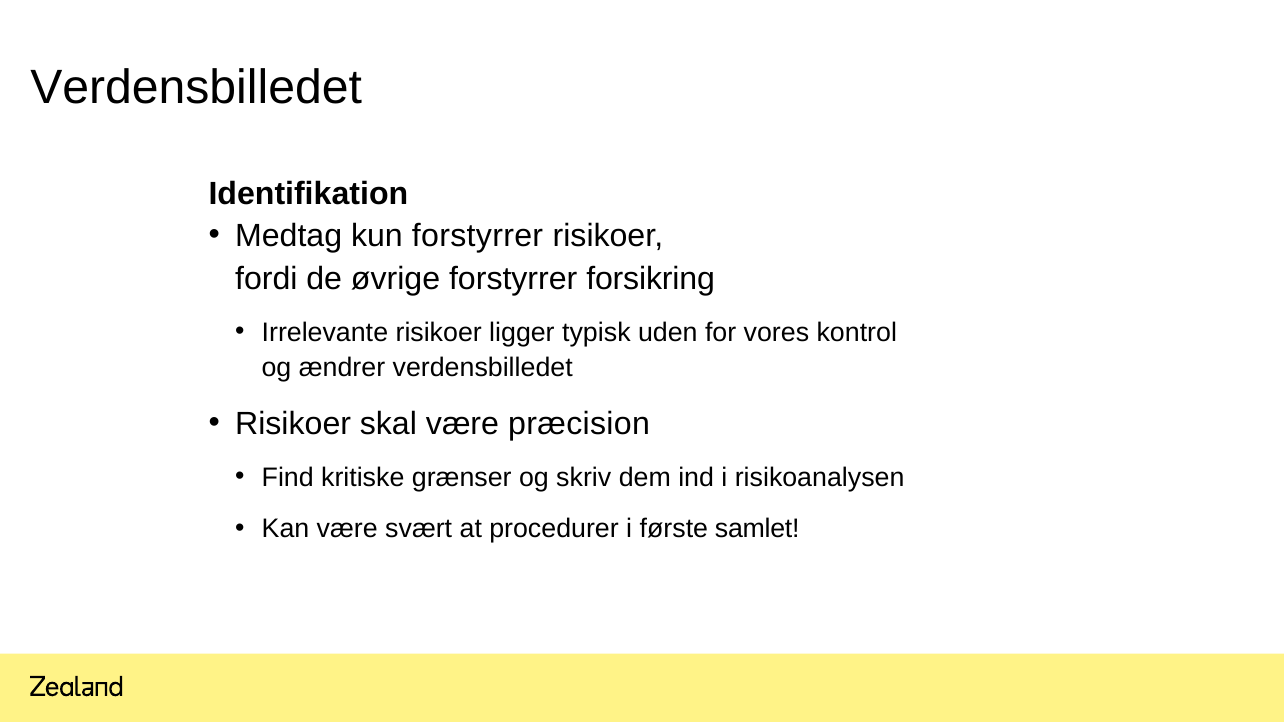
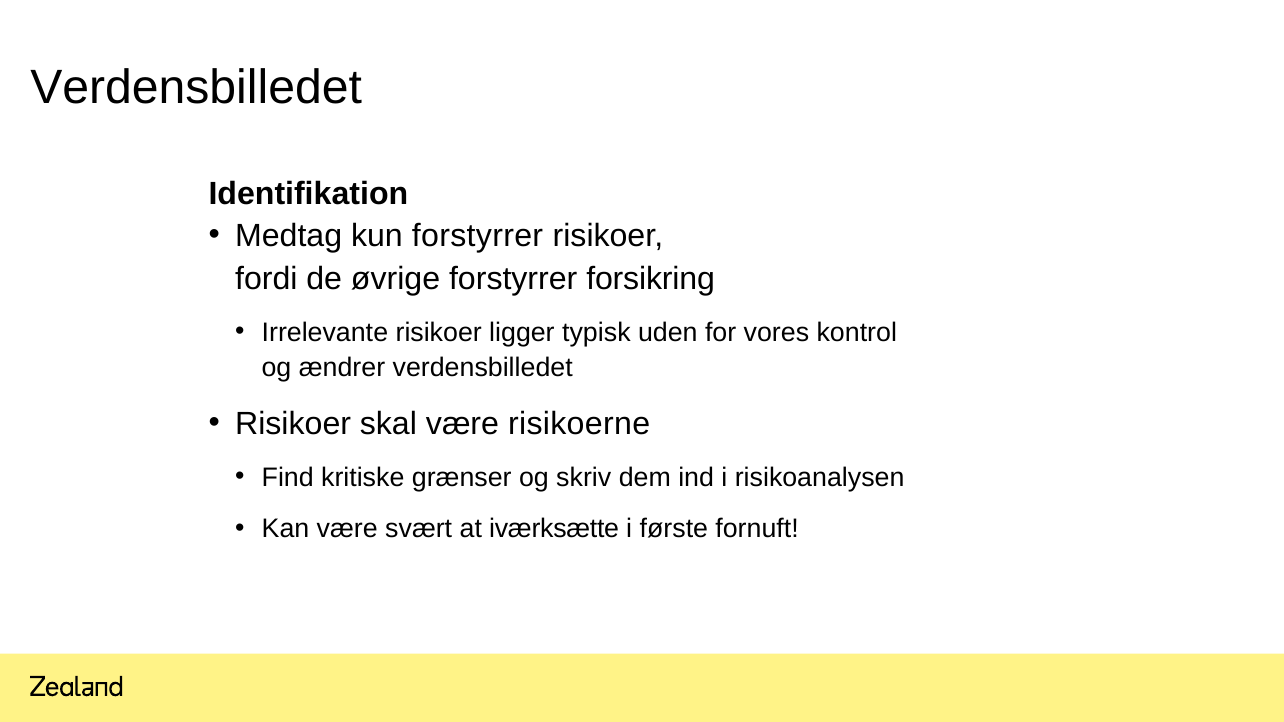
præcision: præcision -> risikoerne
procedurer: procedurer -> iværksætte
samlet: samlet -> fornuft
